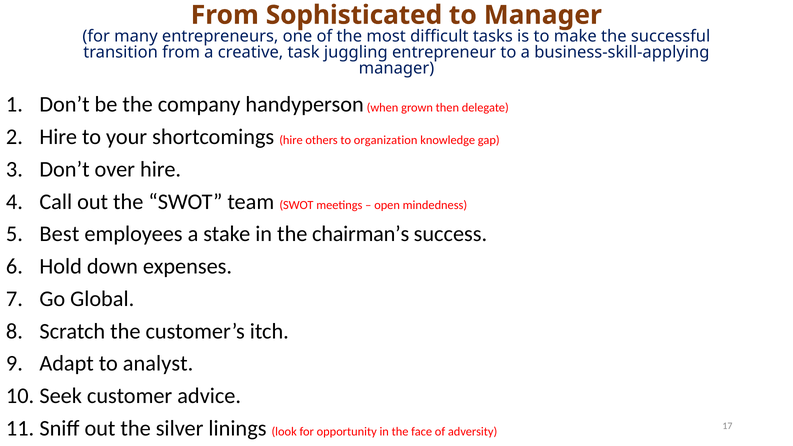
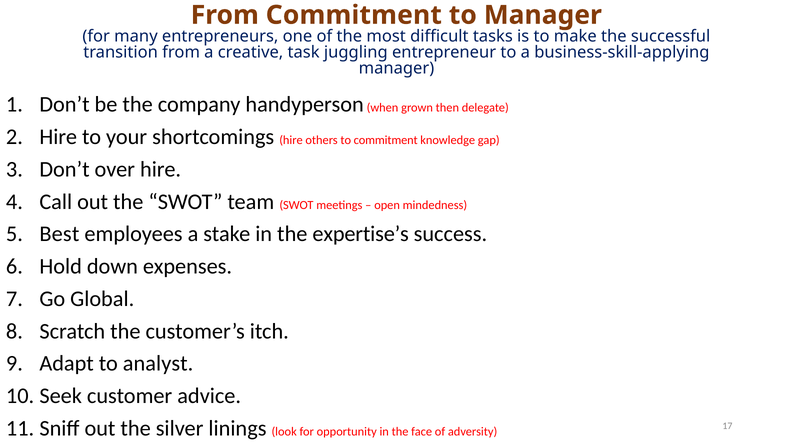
From Sophisticated: Sophisticated -> Commitment
to organization: organization -> commitment
chairman’s: chairman’s -> expertise’s
